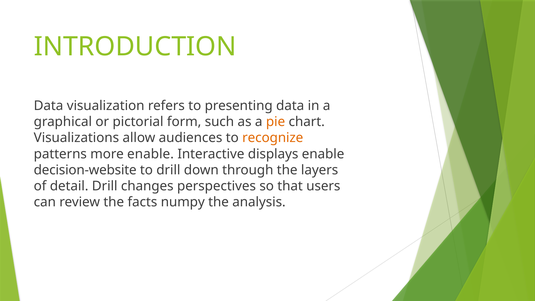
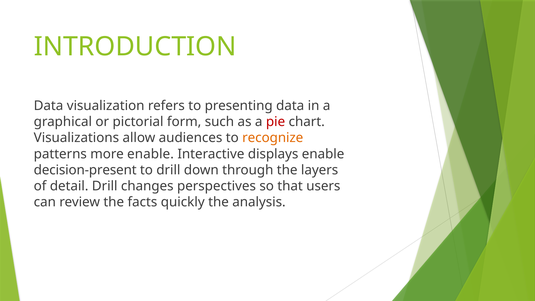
pie colour: orange -> red
decision-website: decision-website -> decision-present
numpy: numpy -> quickly
